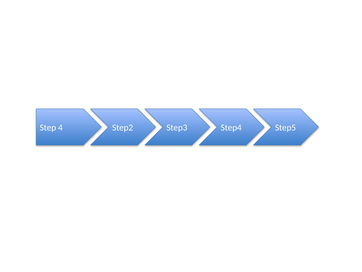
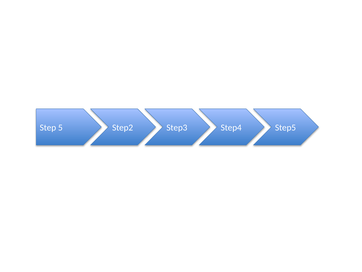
4: 4 -> 5
